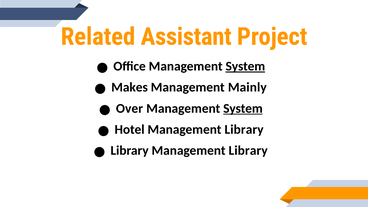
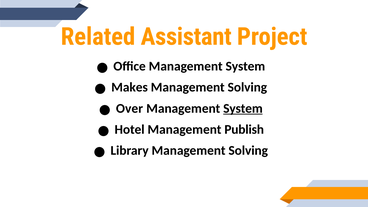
System at (245, 66) underline: present -> none
Mainly at (247, 87): Mainly -> Solving
Hotel Management Library: Library -> Publish
Library Management Library: Library -> Solving
